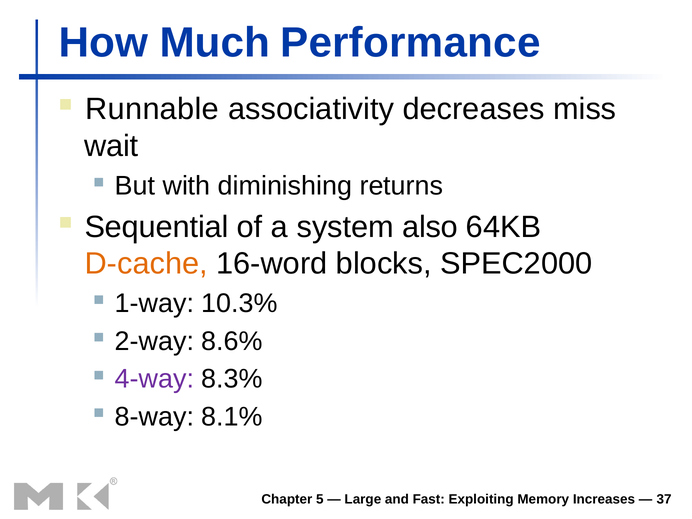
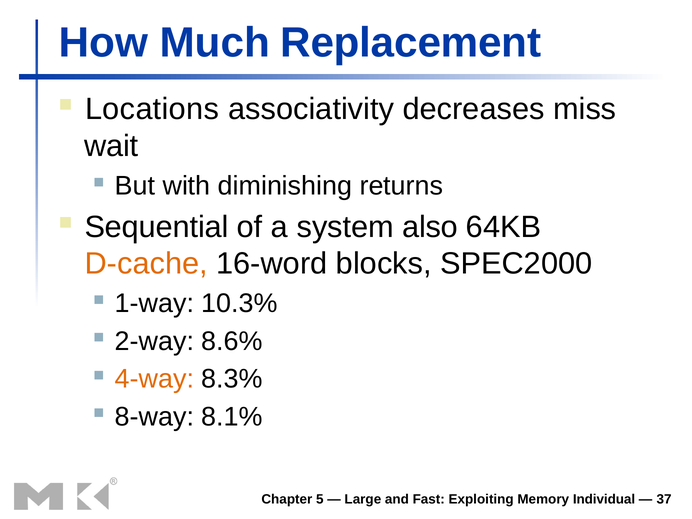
Performance: Performance -> Replacement
Runnable: Runnable -> Locations
4-way colour: purple -> orange
Increases: Increases -> Individual
